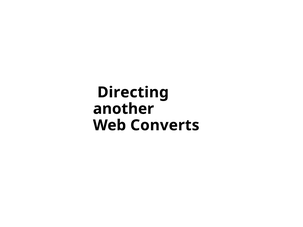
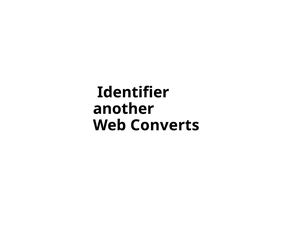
Directing: Directing -> Identifier
